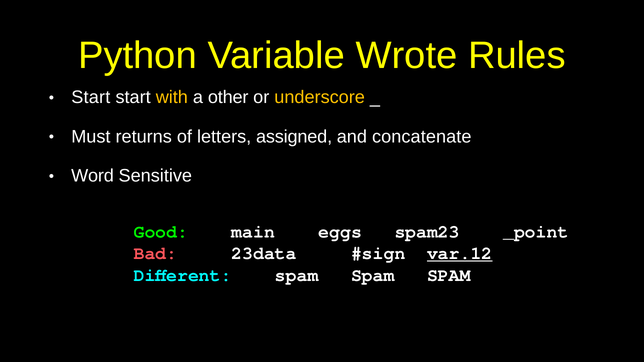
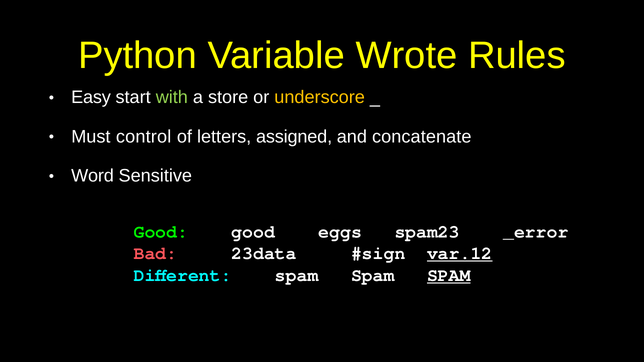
Start at (91, 97): Start -> Easy
with colour: yellow -> light green
other: other -> store
returns: returns -> control
Good main: main -> good
_point: _point -> _error
SPAM at (449, 275) underline: none -> present
